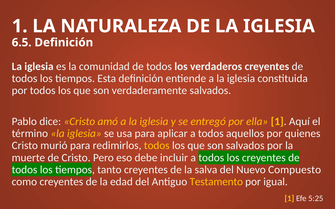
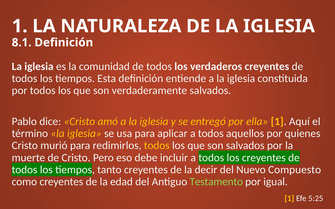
6.5: 6.5 -> 8.1
salva: salva -> decir
Testamento colour: yellow -> light green
